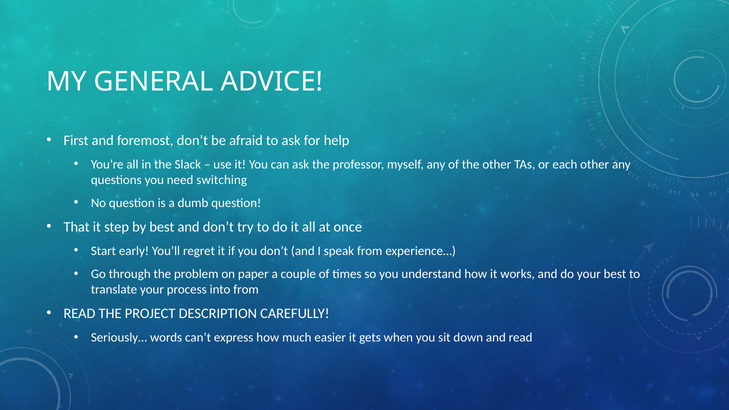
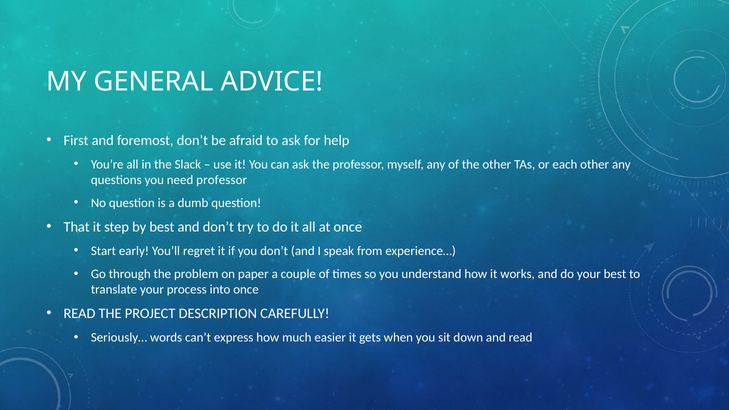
need switching: switching -> professor
into from: from -> once
